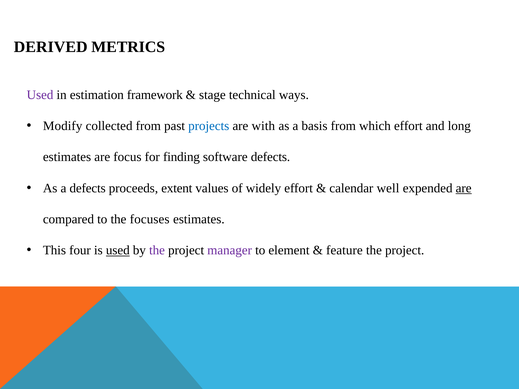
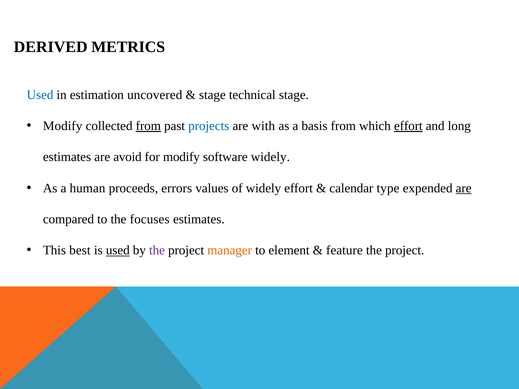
Used at (40, 95) colour: purple -> blue
framework: framework -> uncovered
technical ways: ways -> stage
from at (148, 126) underline: none -> present
effort at (408, 126) underline: none -> present
focus: focus -> avoid
for finding: finding -> modify
software defects: defects -> widely
a defects: defects -> human
extent: extent -> errors
well: well -> type
four: four -> best
manager colour: purple -> orange
